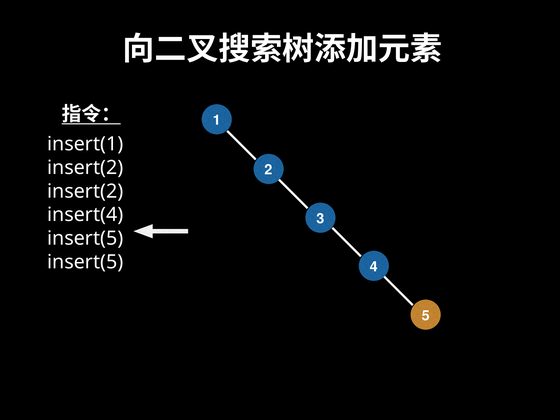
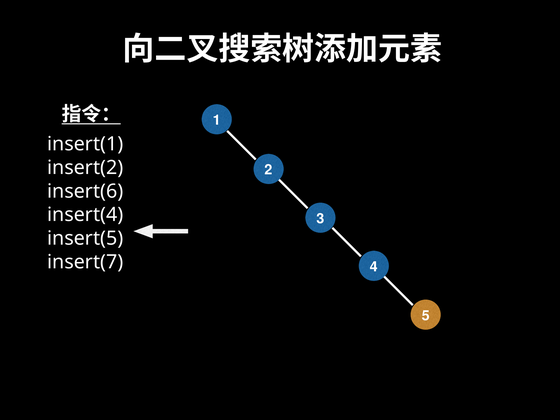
insert(2 at (85, 191): insert(2 -> insert(6
insert(5 at (85, 262): insert(5 -> insert(7
